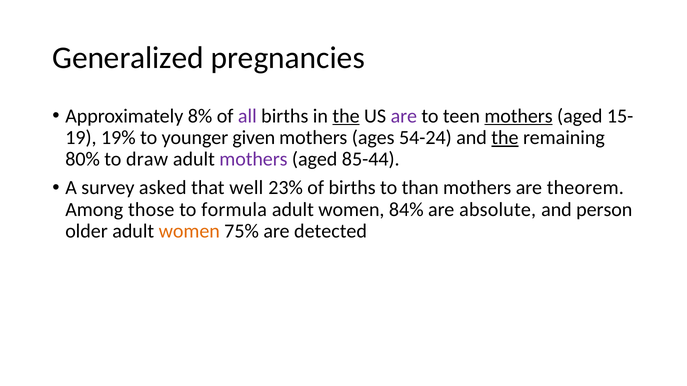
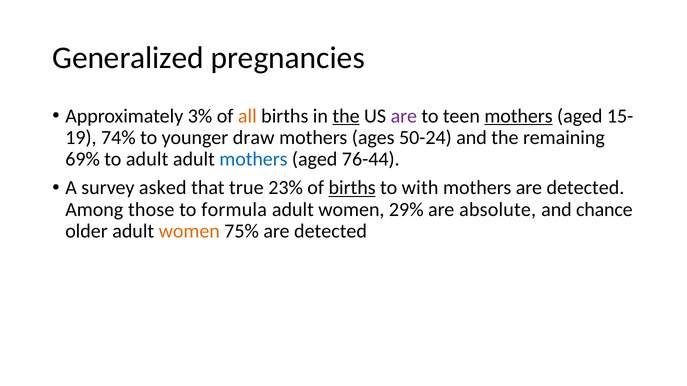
8%: 8% -> 3%
all colour: purple -> orange
19%: 19% -> 74%
given: given -> draw
54-24: 54-24 -> 50-24
the at (505, 138) underline: present -> none
80%: 80% -> 69%
to draw: draw -> adult
mothers at (253, 159) colour: purple -> blue
85-44: 85-44 -> 76-44
well: well -> true
births at (352, 188) underline: none -> present
than: than -> with
mothers are theorem: theorem -> detected
84%: 84% -> 29%
person: person -> chance
